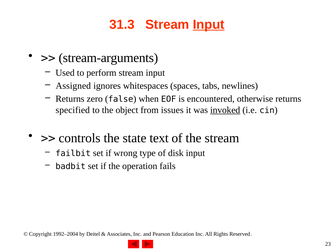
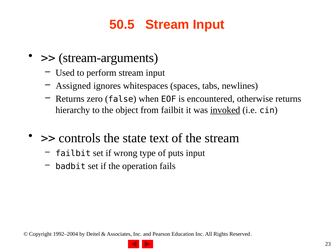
31.3: 31.3 -> 50.5
Input at (209, 25) underline: present -> none
specified: specified -> hierarchy
from issues: issues -> failbit
disk: disk -> puts
